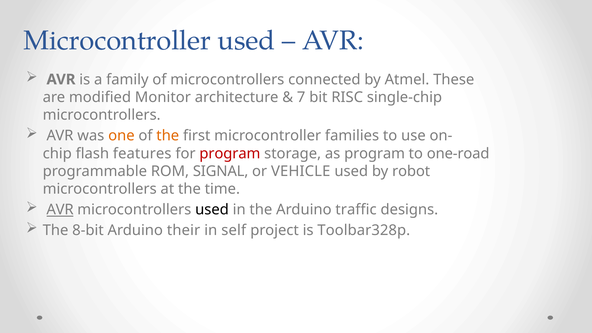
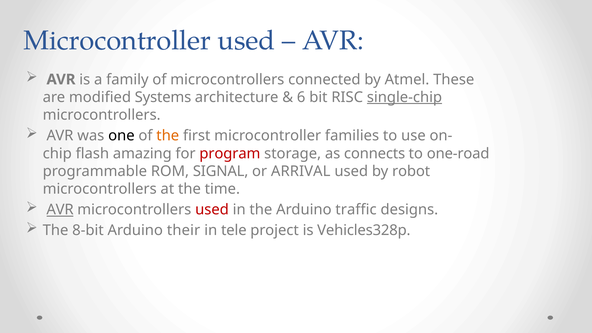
Monitor: Monitor -> Systems
7: 7 -> 6
single-chip underline: none -> present
one colour: orange -> black
features: features -> amazing
as program: program -> connects
VEHICLE: VEHICLE -> ARRIVAL
used at (212, 210) colour: black -> red
self: self -> tele
Toolbar328p: Toolbar328p -> Vehicles328p
